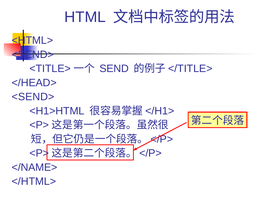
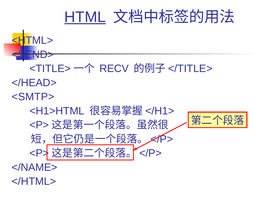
HTML underline: none -> present
SEND: SEND -> RECV
<SEND> at (33, 97): <SEND> -> <SMTP>
